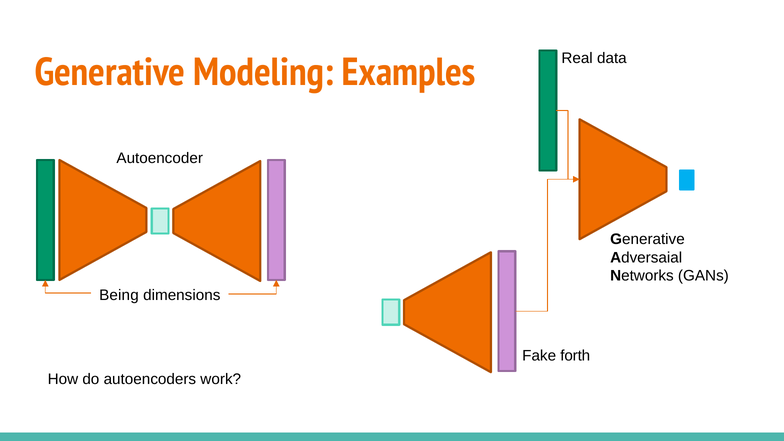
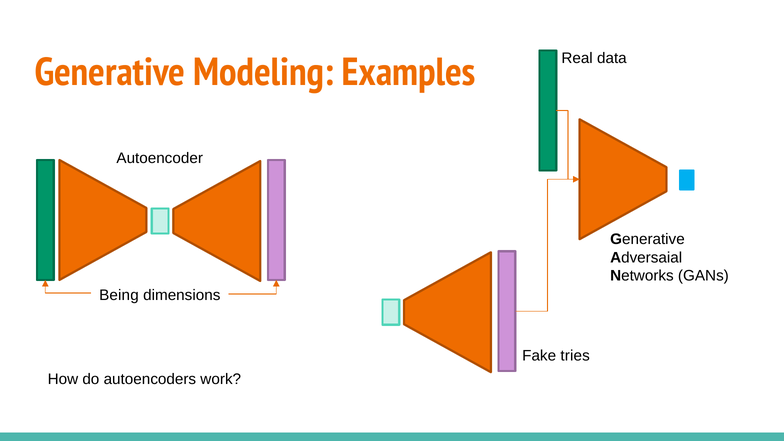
forth: forth -> tries
